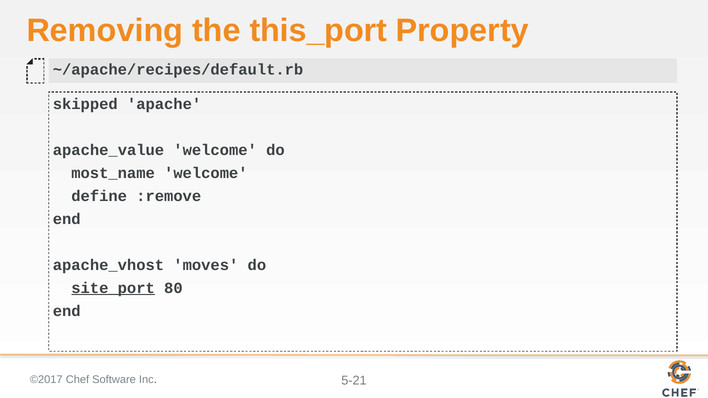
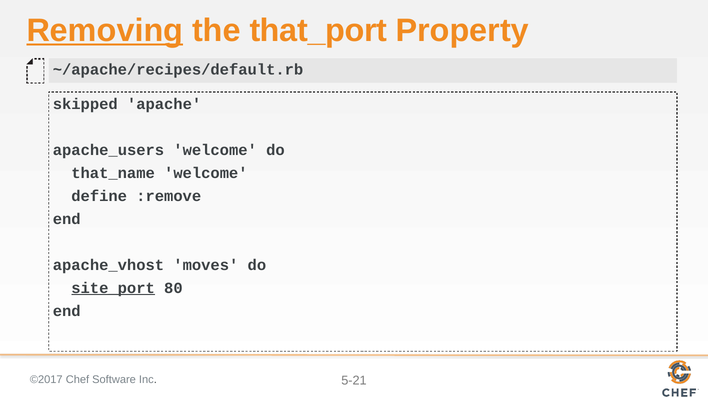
Removing underline: none -> present
this_port: this_port -> that_port
apache_value: apache_value -> apache_users
most_name: most_name -> that_name
